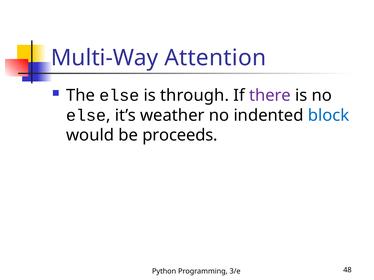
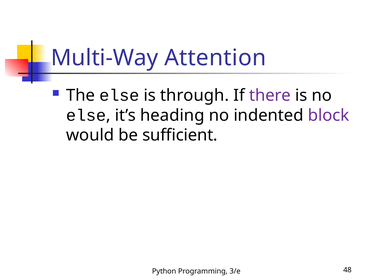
weather: weather -> heading
block colour: blue -> purple
proceeds: proceeds -> sufficient
